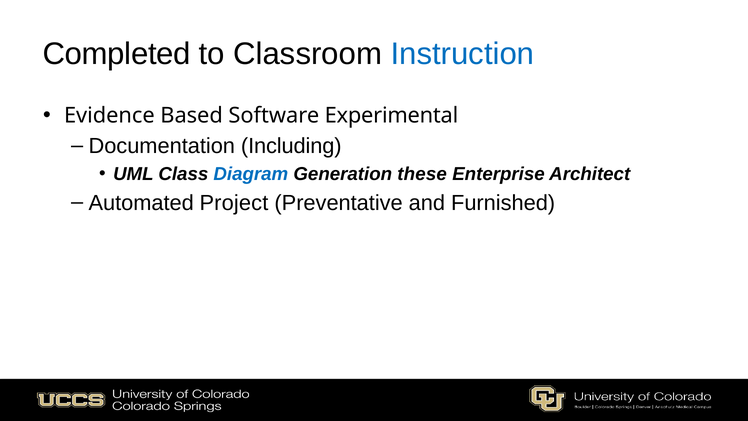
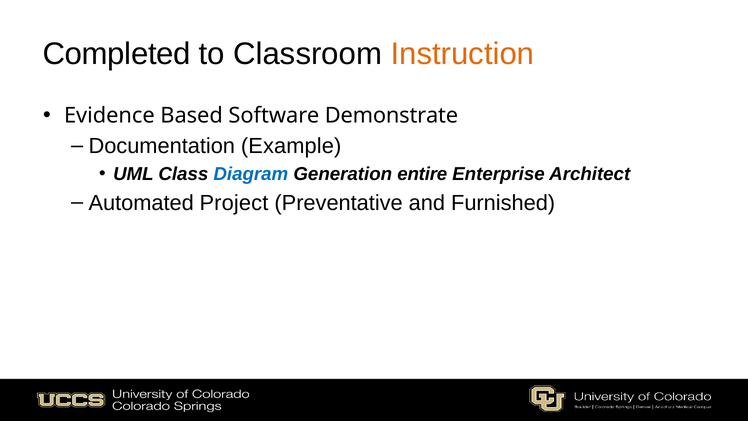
Instruction colour: blue -> orange
Experimental: Experimental -> Demonstrate
Including: Including -> Example
these: these -> entire
